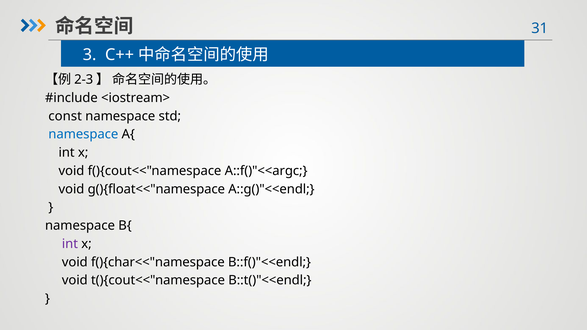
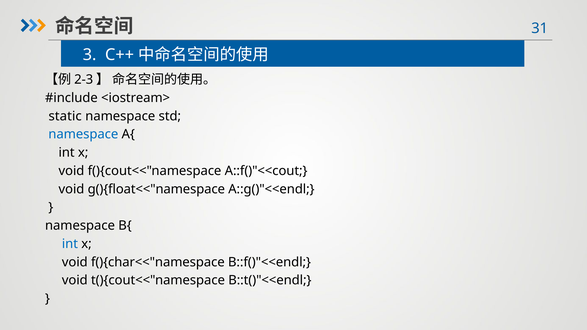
const: const -> static
A::f()"<<argc: A::f()"<<argc -> A::f()"<<cout
int at (70, 244) colour: purple -> blue
